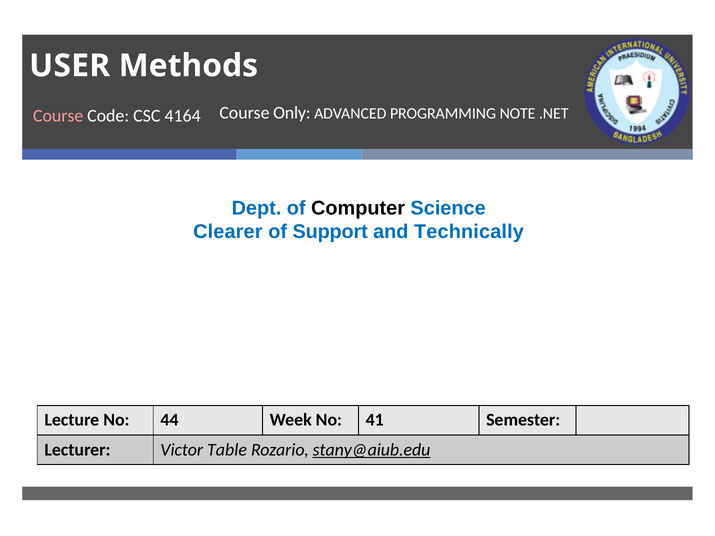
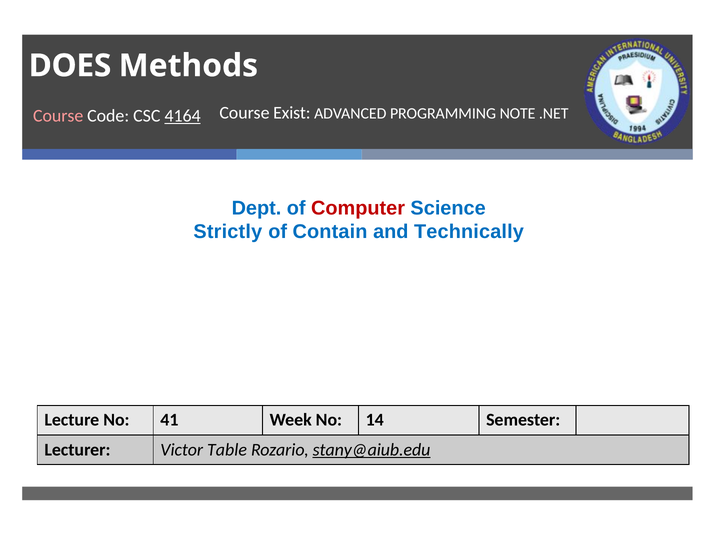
USER: USER -> DOES
Only: Only -> Exist
4164 underline: none -> present
Computer colour: black -> red
Clearer: Clearer -> Strictly
Support: Support -> Contain
44: 44 -> 41
41: 41 -> 14
